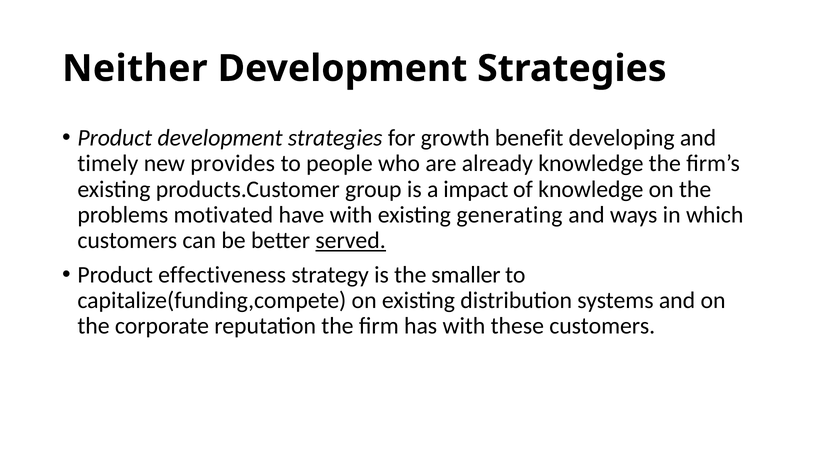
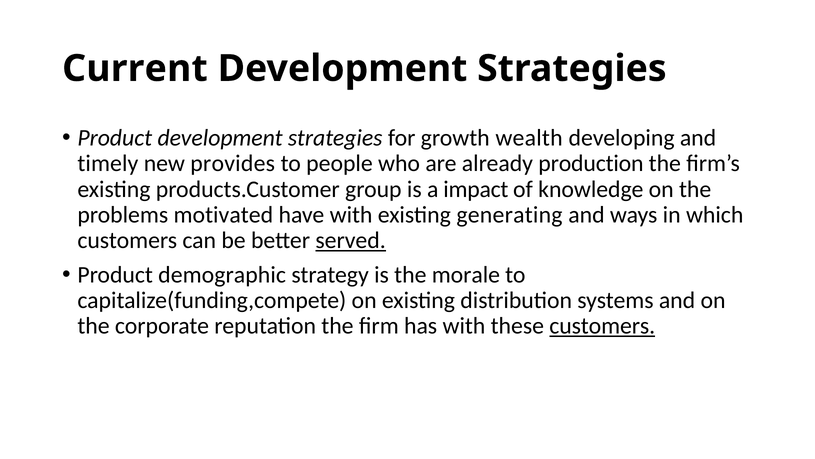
Neither: Neither -> Current
benefit: benefit -> wealth
already knowledge: knowledge -> production
effectiveness: effectiveness -> demographic
smaller: smaller -> morale
customers at (602, 326) underline: none -> present
